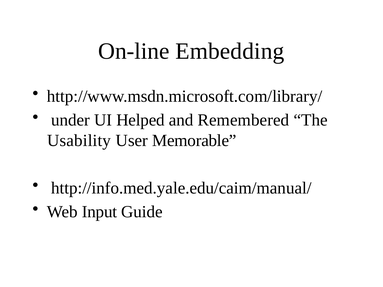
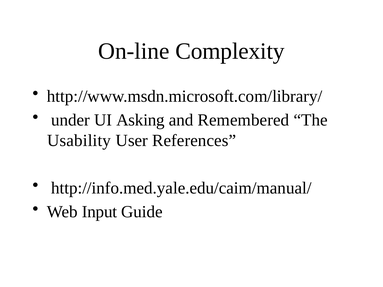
Embedding: Embedding -> Complexity
Helped: Helped -> Asking
Memorable: Memorable -> References
